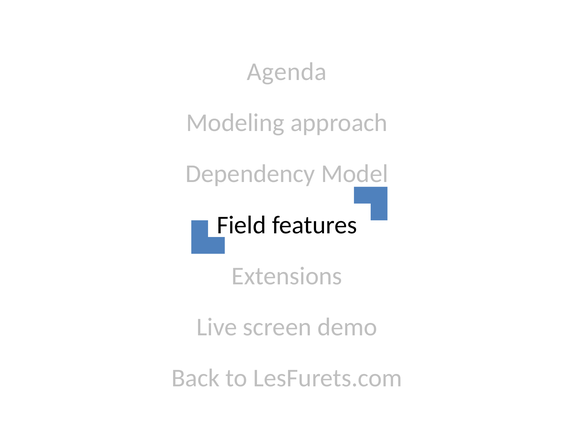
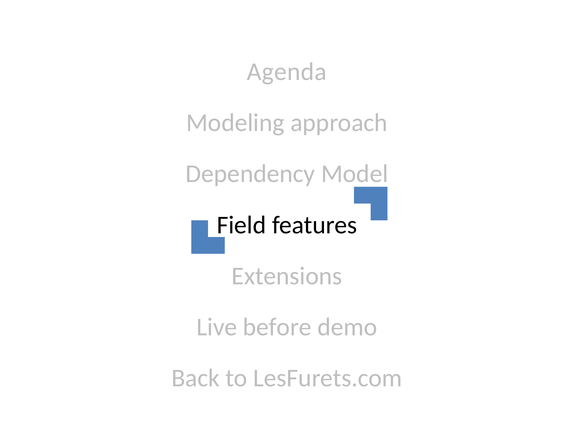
screen: screen -> before
